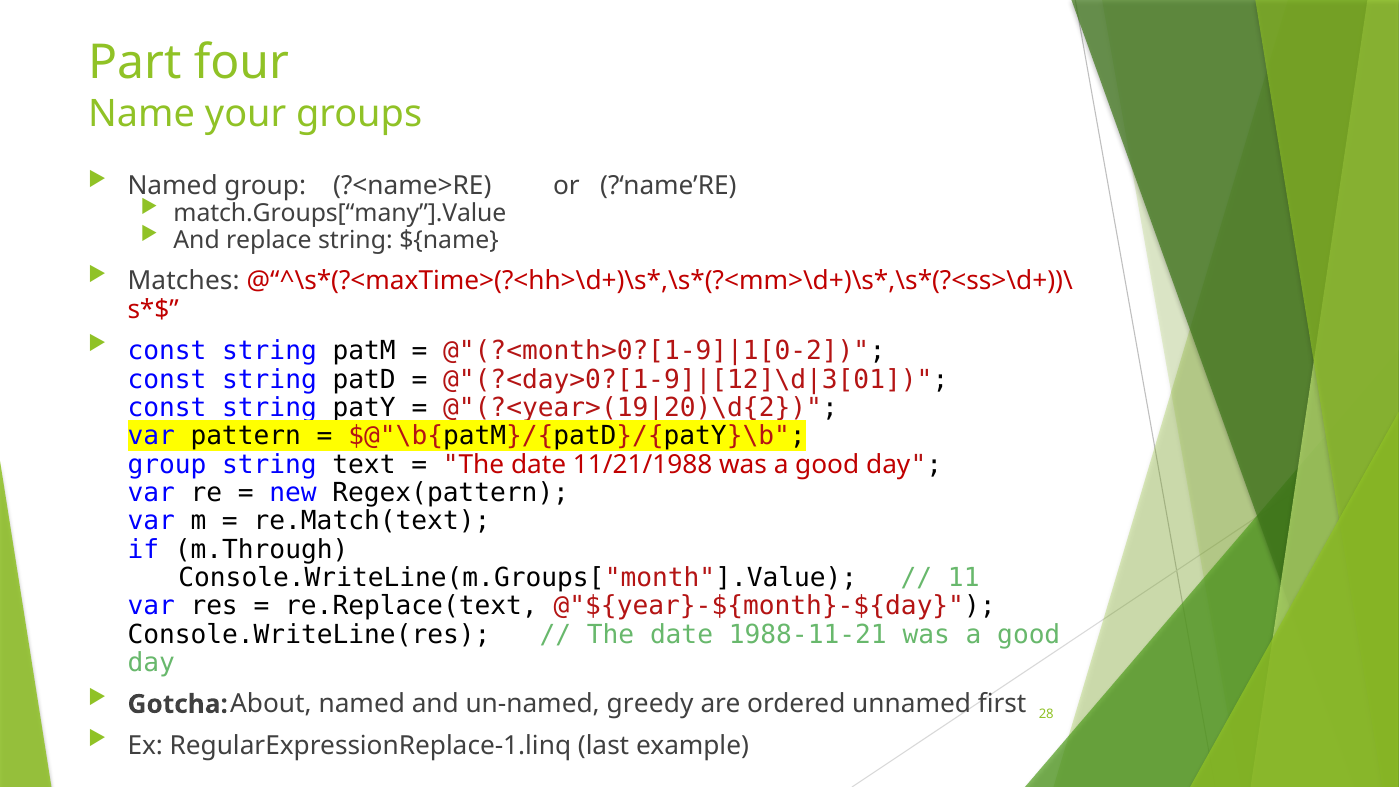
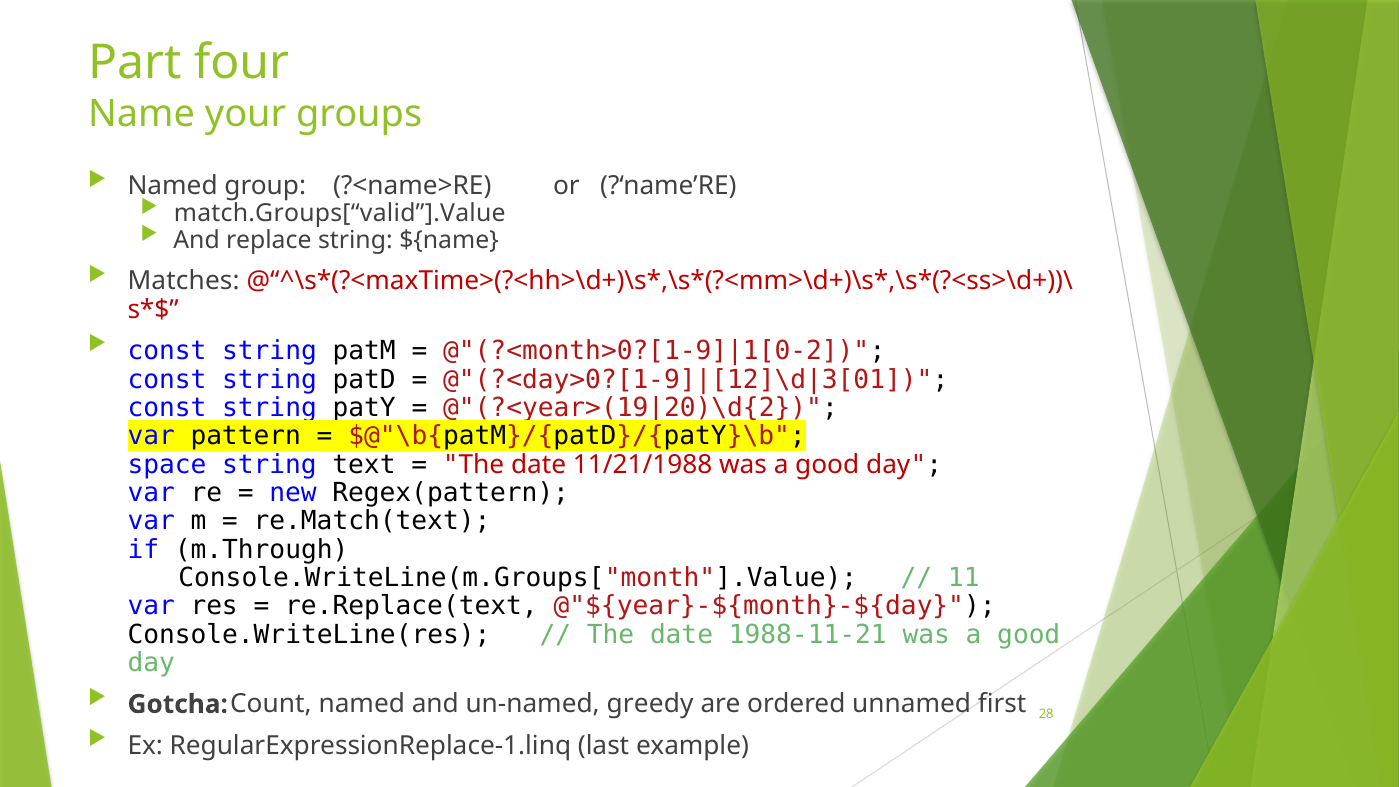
match.Groups[“many”].Value: match.Groups[“many”].Value -> match.Groups[“valid”].Value
group at (167, 464): group -> space
About: About -> Count
